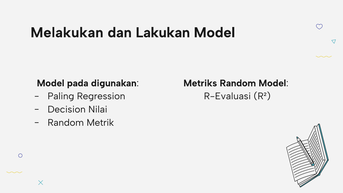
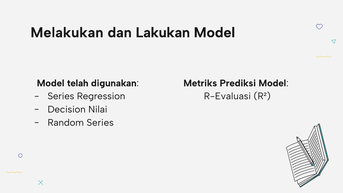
pada: pada -> telah
Metriks Random: Random -> Prediksi
Paling at (61, 96): Paling -> Series
Random Metrik: Metrik -> Series
